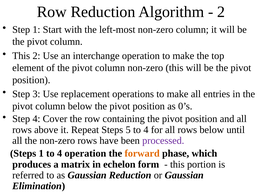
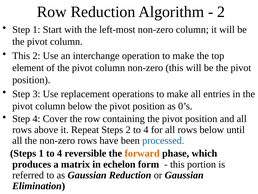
Steps 5: 5 -> 2
processed colour: purple -> blue
4 operation: operation -> reversible
